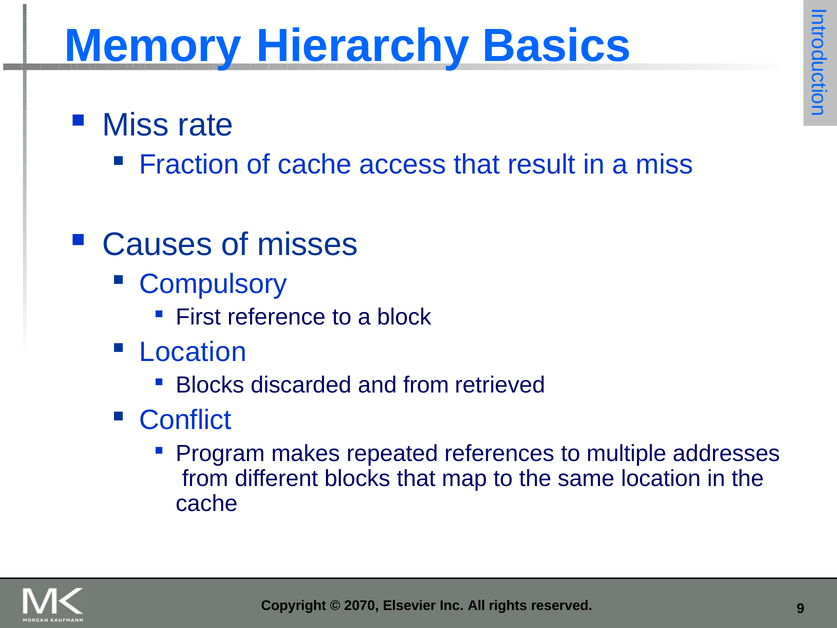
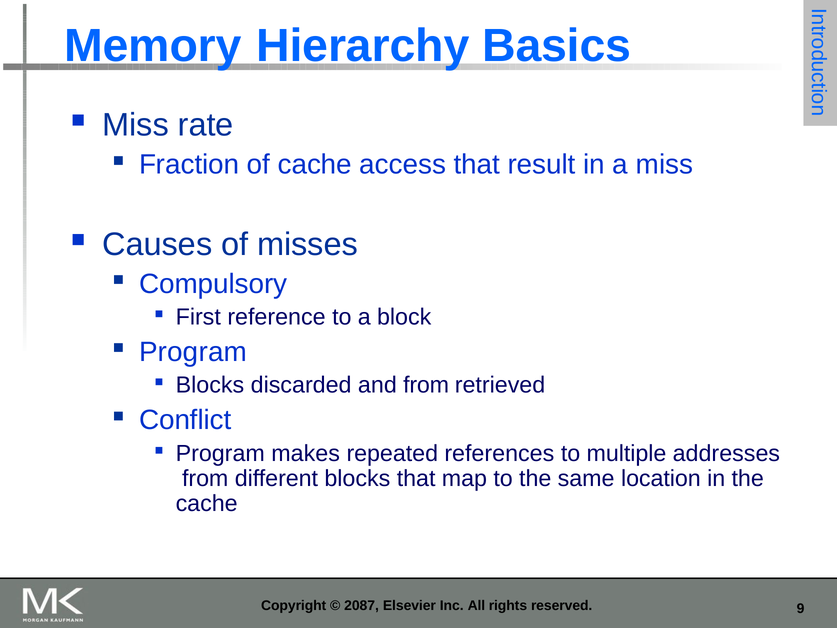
Location at (193, 352): Location -> Program
2070: 2070 -> 2087
